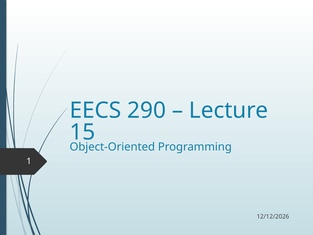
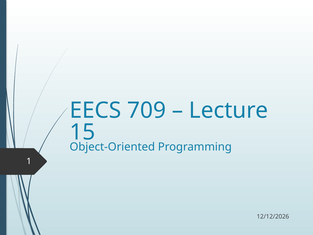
290: 290 -> 709
